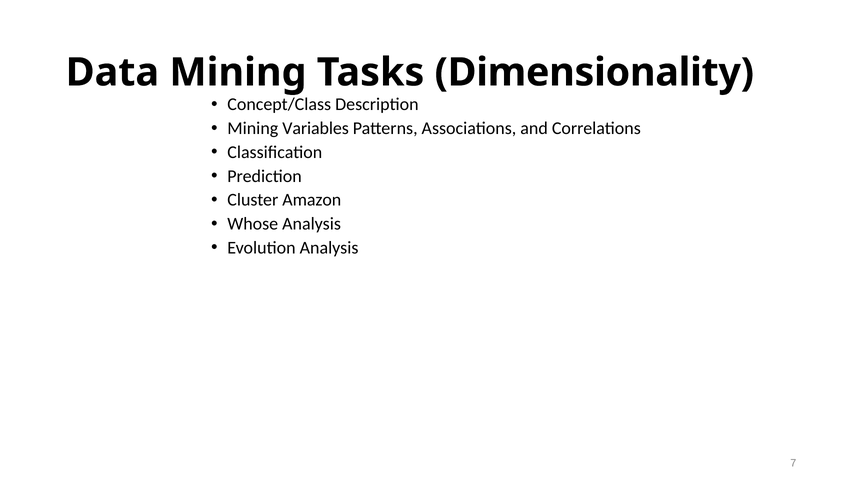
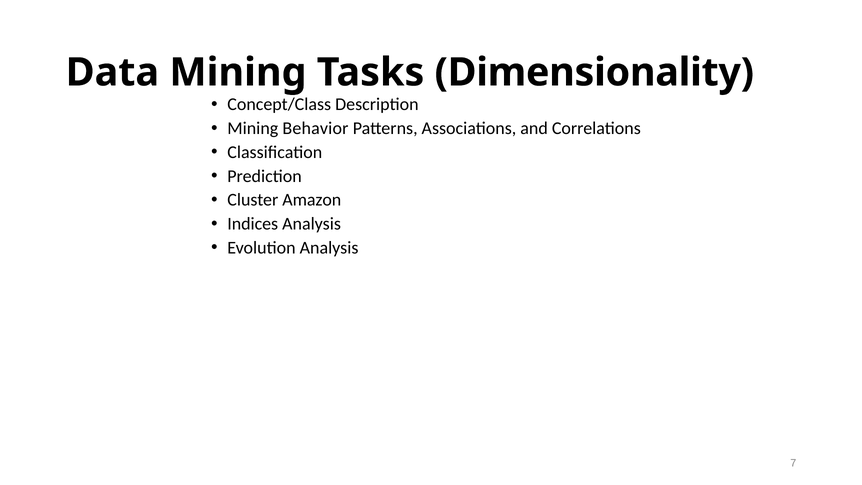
Variables: Variables -> Behavior
Whose: Whose -> Indices
